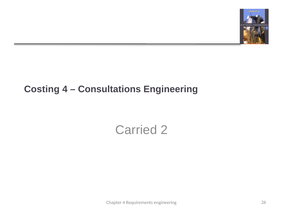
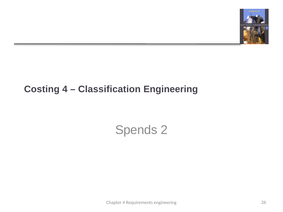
Consultations: Consultations -> Classification
Carried: Carried -> Spends
